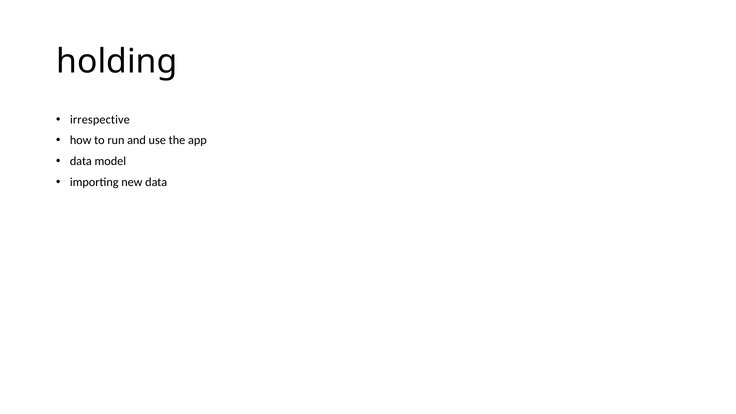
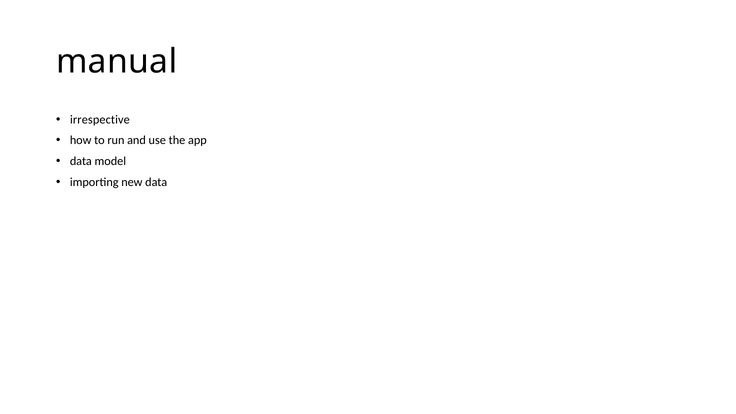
holding: holding -> manual
